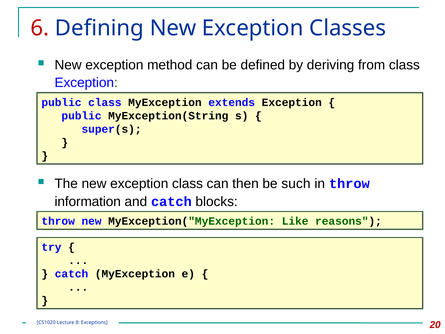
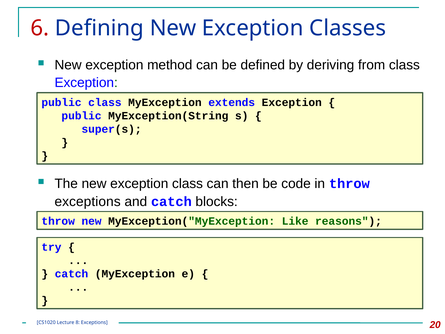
such: such -> code
information at (88, 201): information -> exceptions
